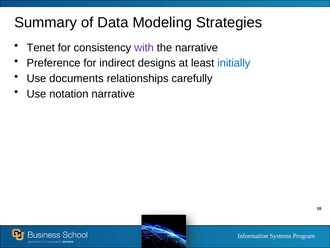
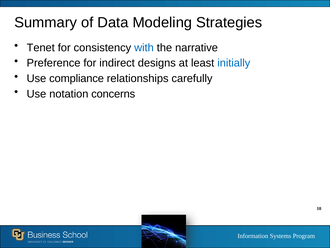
with colour: purple -> blue
documents: documents -> compliance
notation narrative: narrative -> concerns
